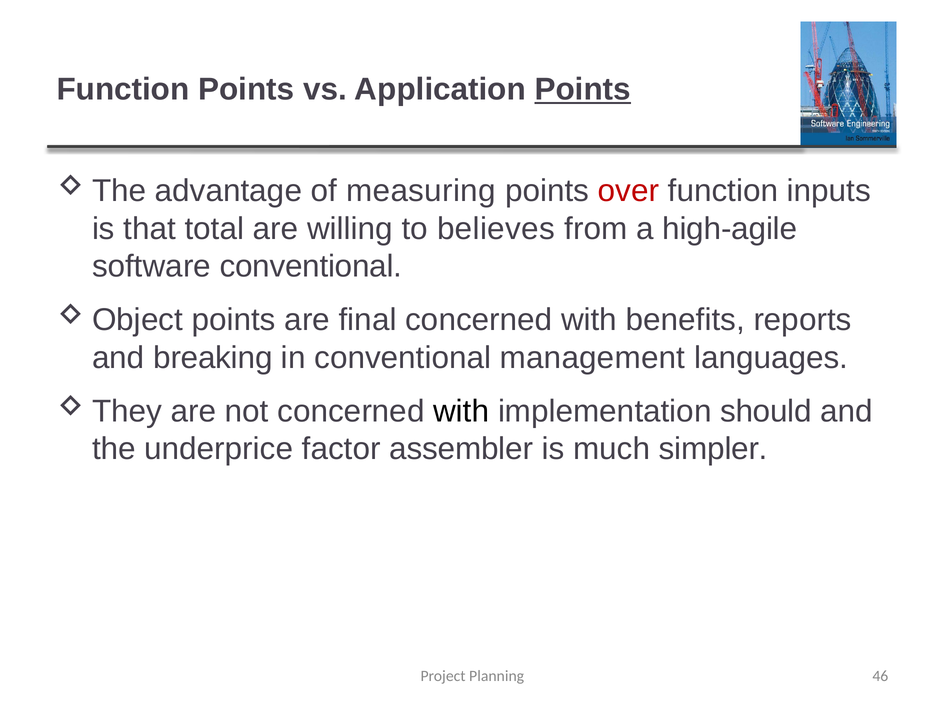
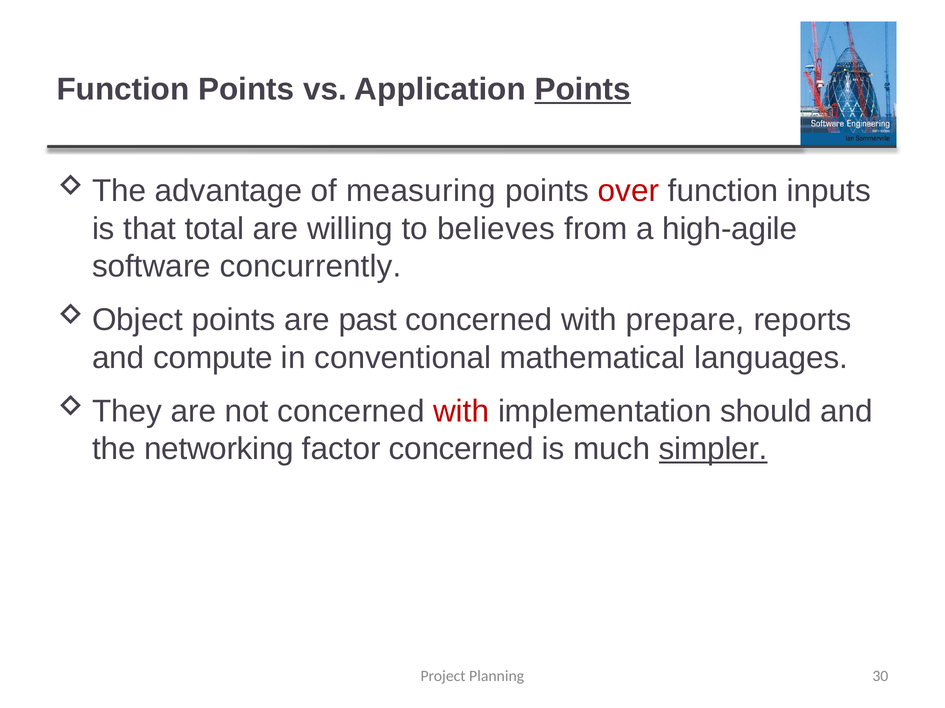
software conventional: conventional -> concurrently
final: final -> past
benefits: benefits -> prepare
breaking: breaking -> compute
management: management -> mathematical
with at (461, 412) colour: black -> red
underprice: underprice -> networking
factor assembler: assembler -> concerned
simpler underline: none -> present
46: 46 -> 30
